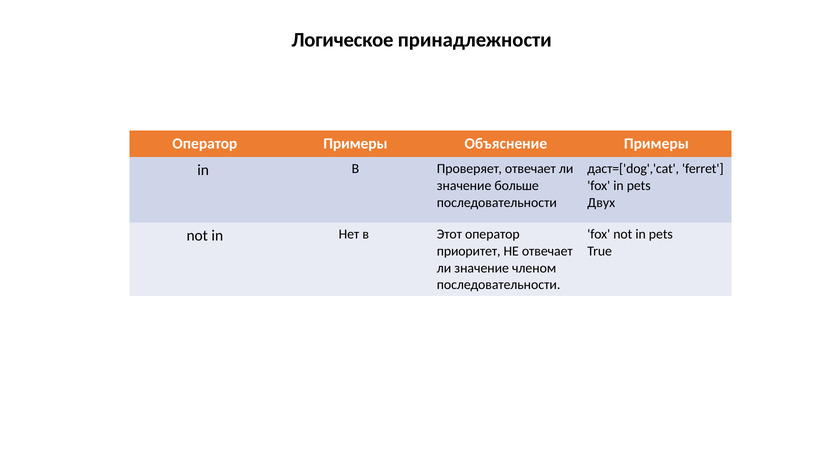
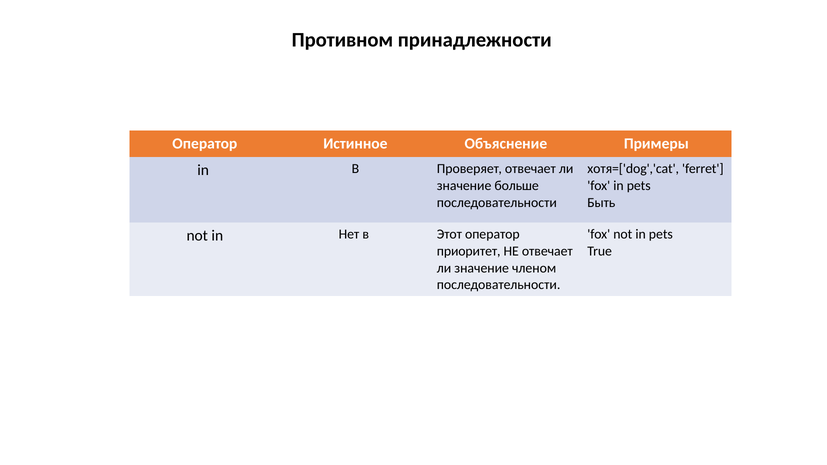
Логическое: Логическое -> Противном
Оператор Примеры: Примеры -> Истинное
даст=['dog','cat: даст=['dog','cat -> хотя=['dog','cat
Двух: Двух -> Быть
